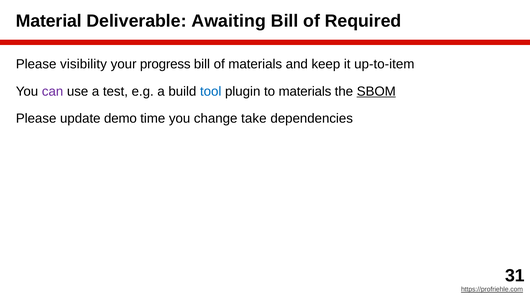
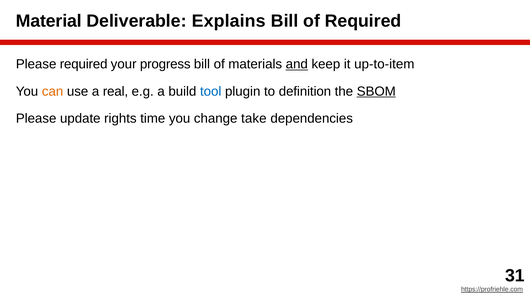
Awaiting: Awaiting -> Explains
Please visibility: visibility -> required
and underline: none -> present
can colour: purple -> orange
test: test -> real
to materials: materials -> definition
demo: demo -> rights
